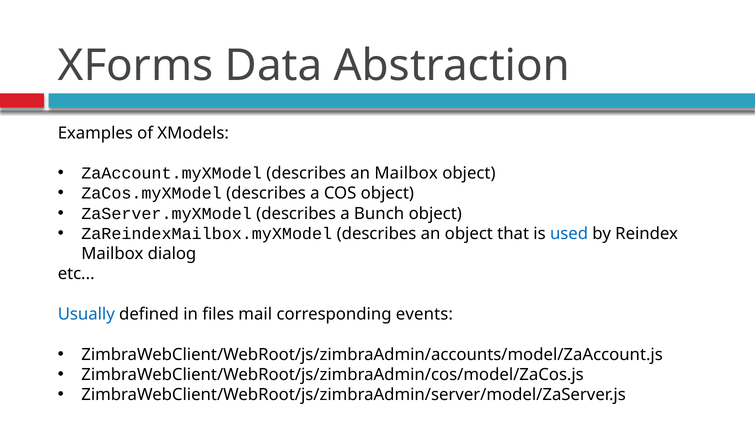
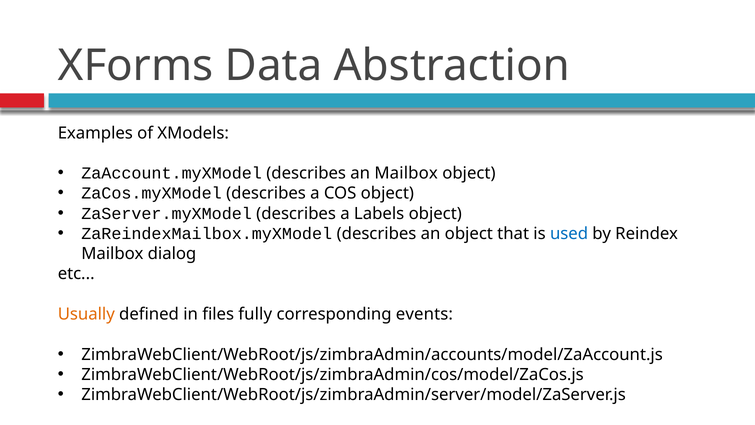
Bunch: Bunch -> Labels
Usually colour: blue -> orange
mail: mail -> fully
